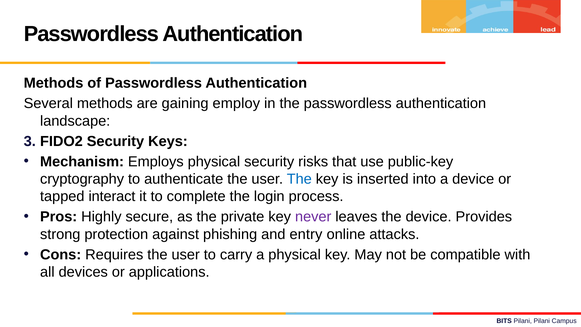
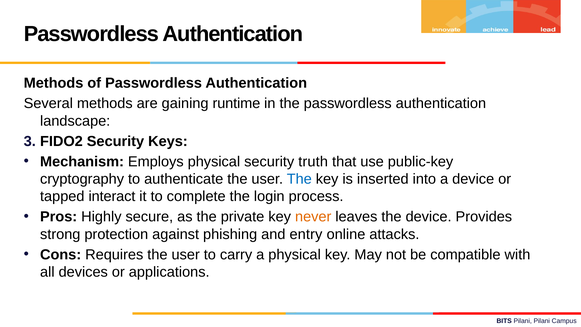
employ: employ -> runtime
risks: risks -> truth
never colour: purple -> orange
